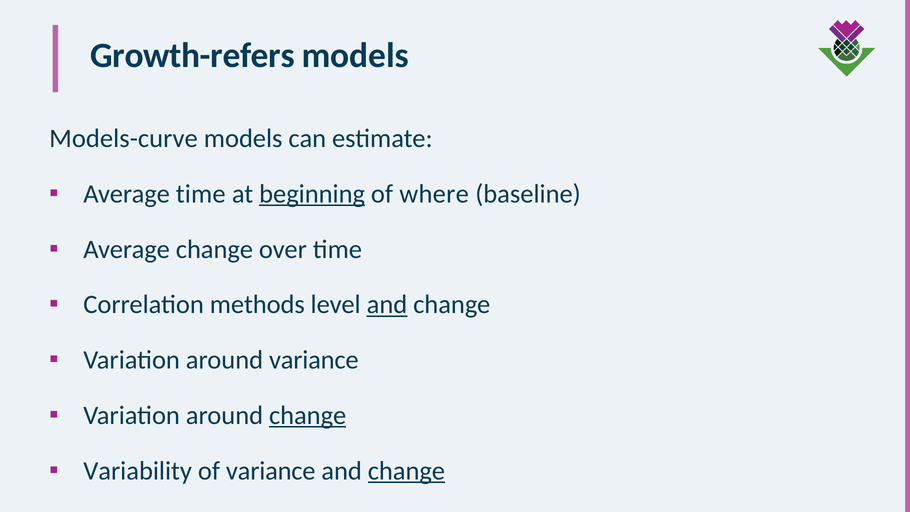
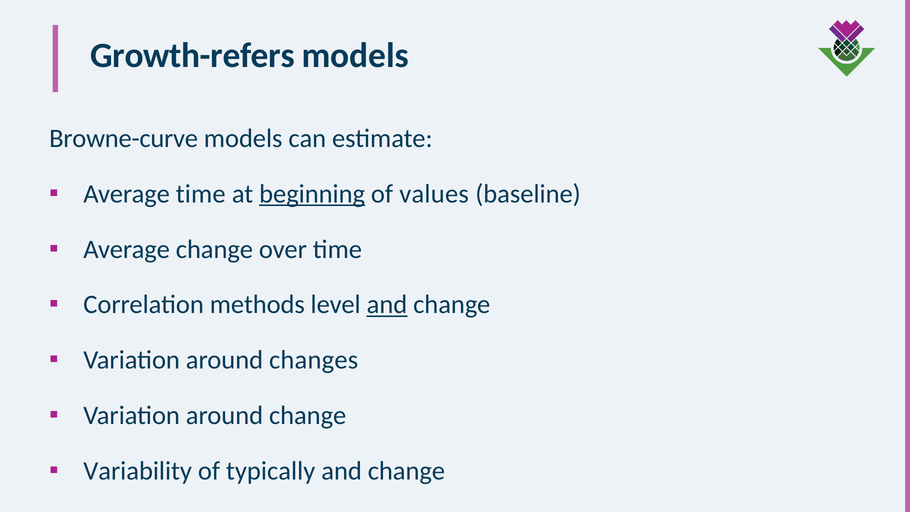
Models-curve: Models-curve -> Browne-curve
where: where -> values
around variance: variance -> changes
change at (308, 415) underline: present -> none
of variance: variance -> typically
change at (406, 471) underline: present -> none
